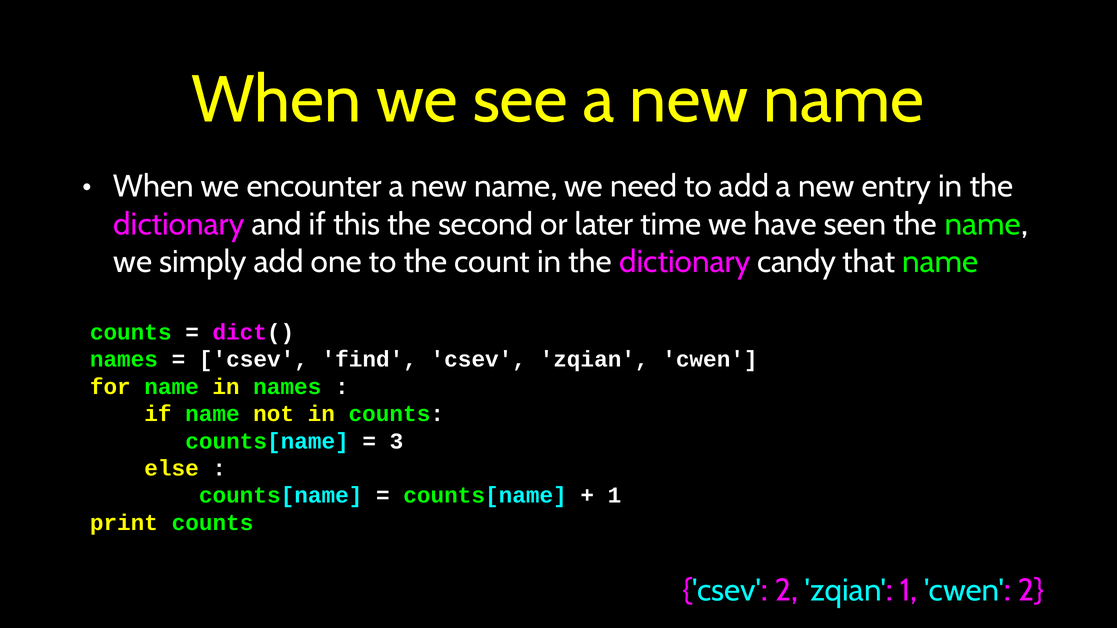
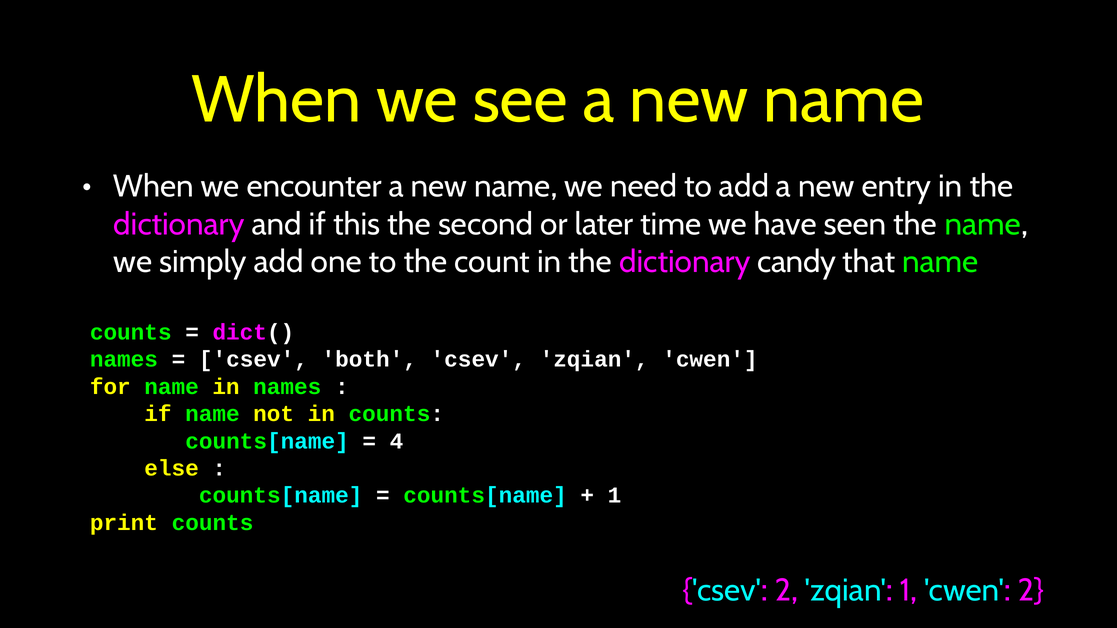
find: find -> both
3: 3 -> 4
